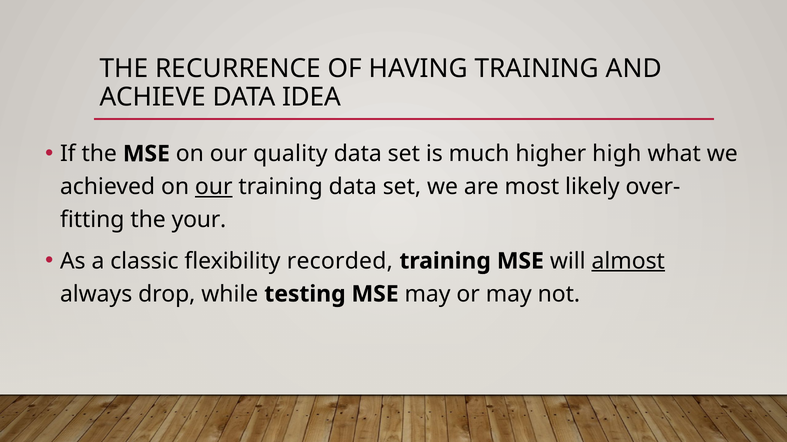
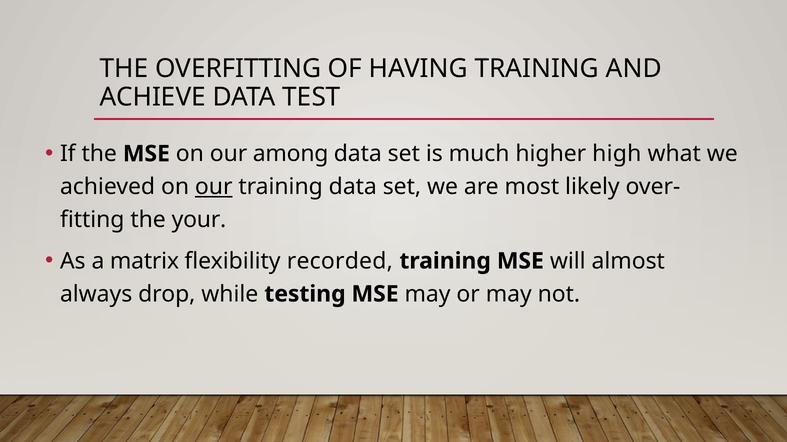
RECURRENCE: RECURRENCE -> OVERFITTING
IDEA: IDEA -> TEST
quality: quality -> among
classic: classic -> matrix
almost underline: present -> none
